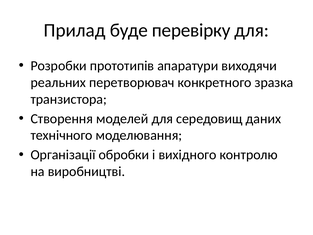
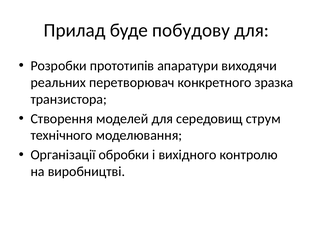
перевірку: перевірку -> побудову
даних: даних -> струм
